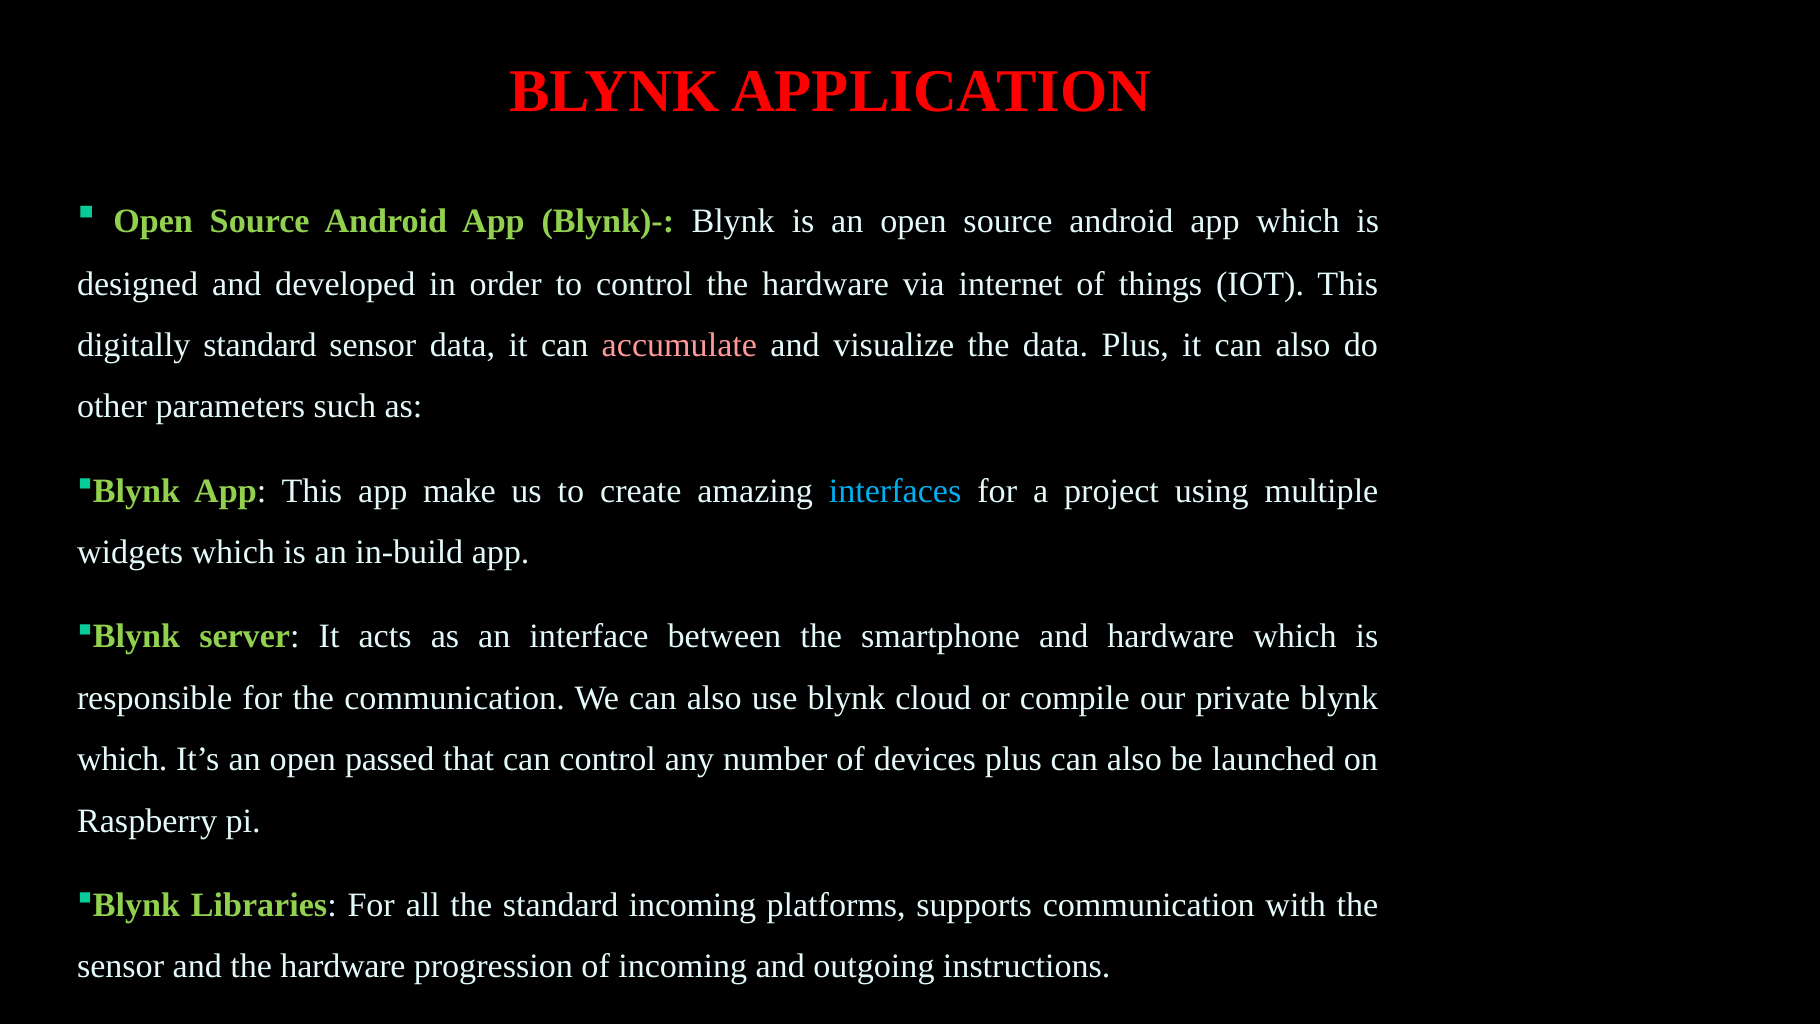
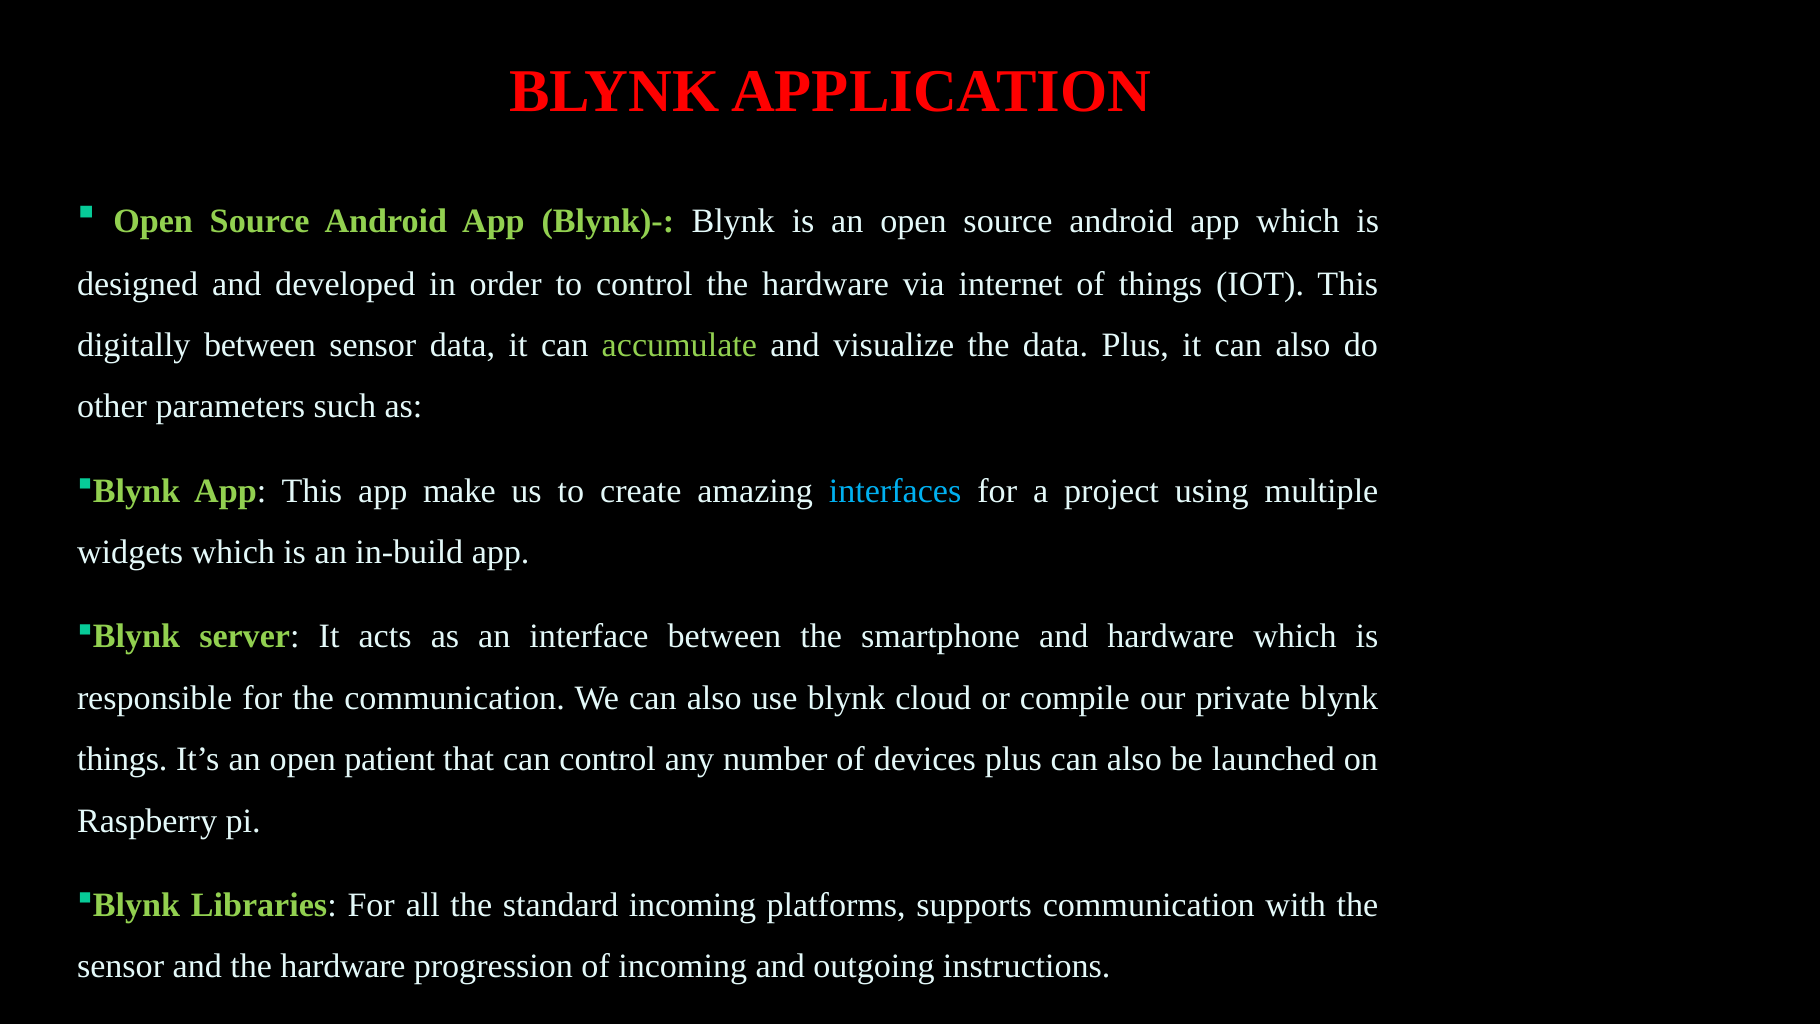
digitally standard: standard -> between
accumulate colour: pink -> light green
which at (122, 759): which -> things
passed: passed -> patient
